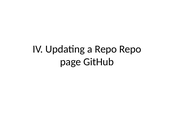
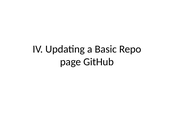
a Repo: Repo -> Basic
